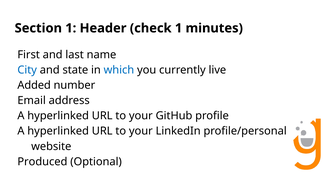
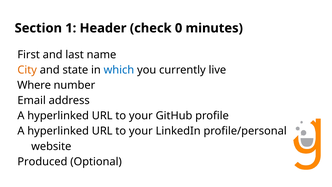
check 1: 1 -> 0
City colour: blue -> orange
Added: Added -> Where
